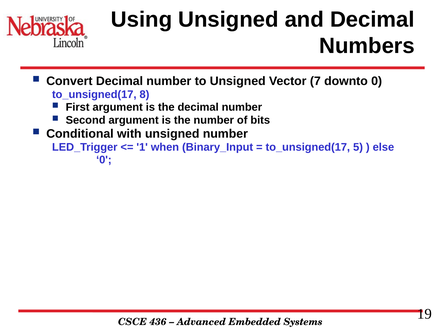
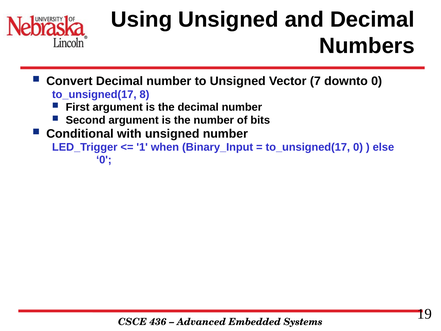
to_unsigned(17 5: 5 -> 0
